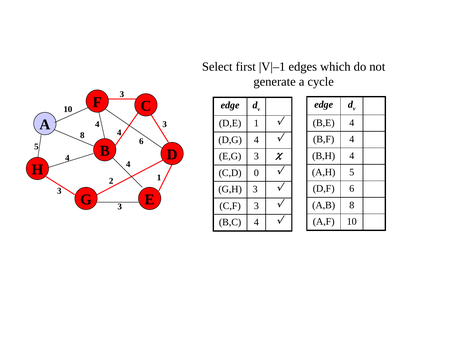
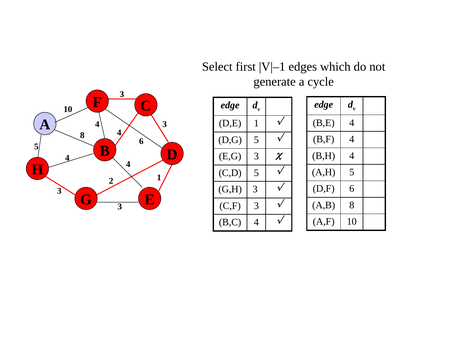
D,G 4: 4 -> 5
C,D 0: 0 -> 5
